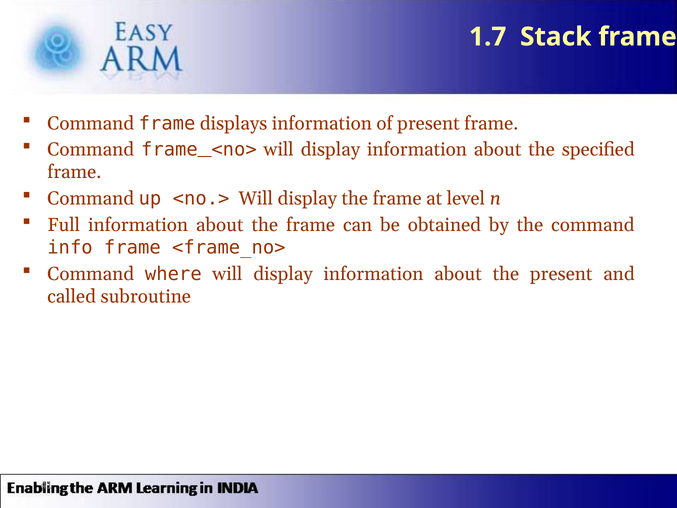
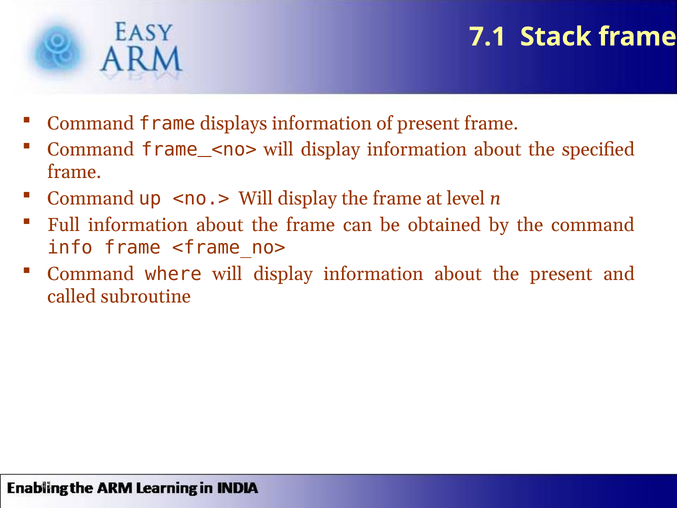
1.7: 1.7 -> 7.1
